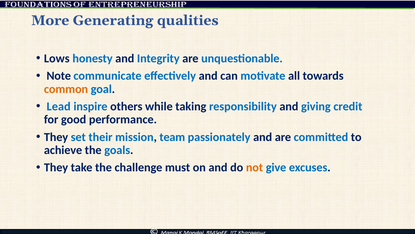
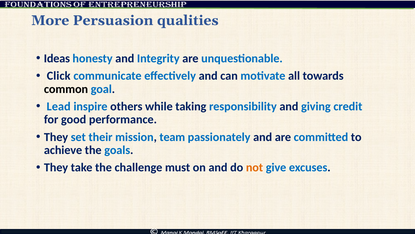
Generating: Generating -> Persuasion
Lows: Lows -> Ideas
Note: Note -> Click
common colour: orange -> black
